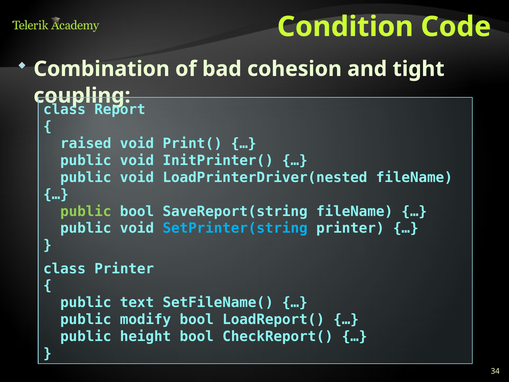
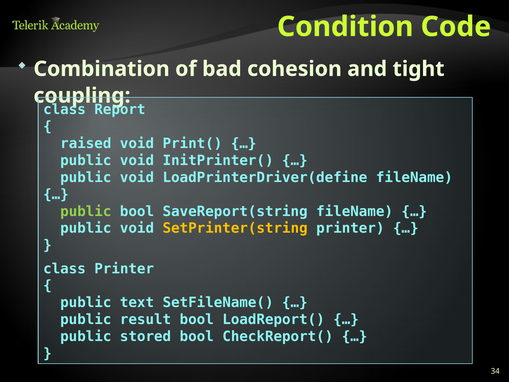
LoadPrinterDriver(nested: LoadPrinterDriver(nested -> LoadPrinterDriver(define
SetPrinter(string colour: light blue -> yellow
modify: modify -> result
height: height -> stored
